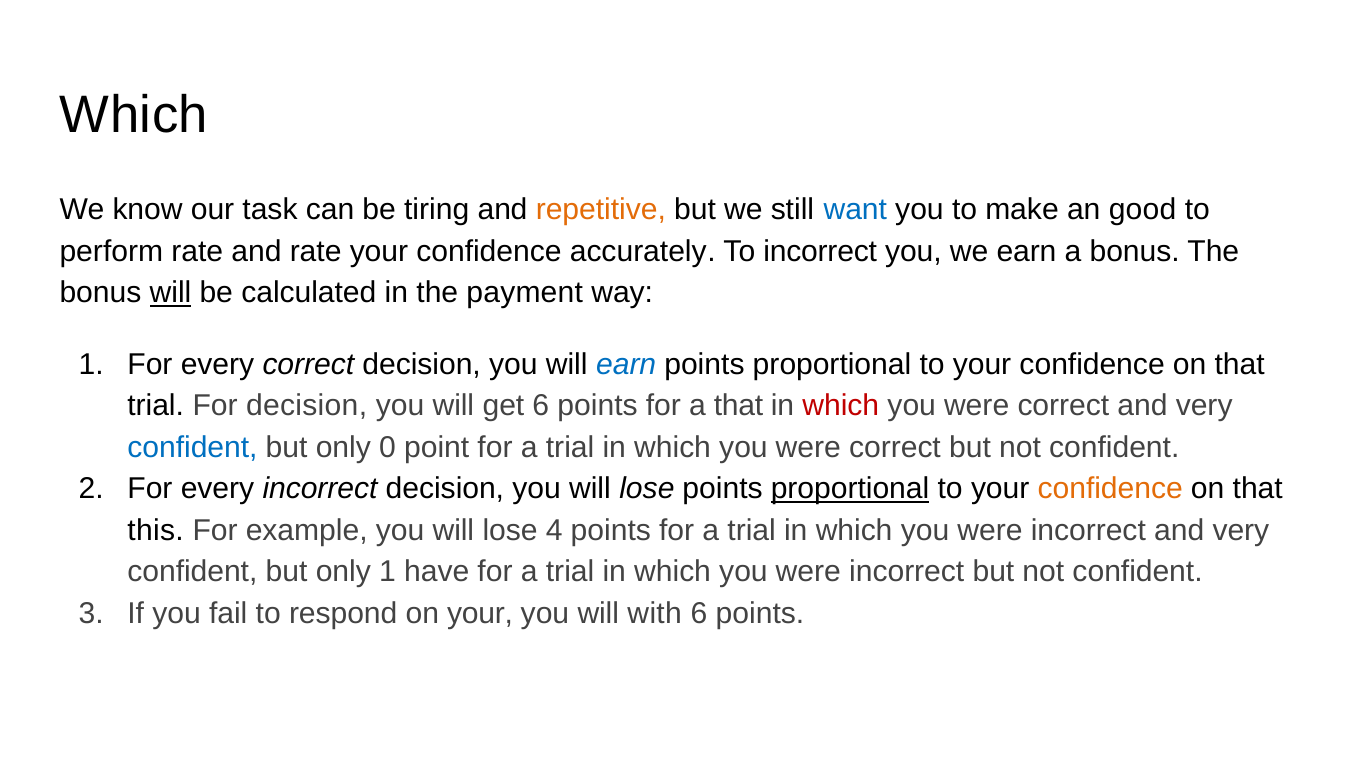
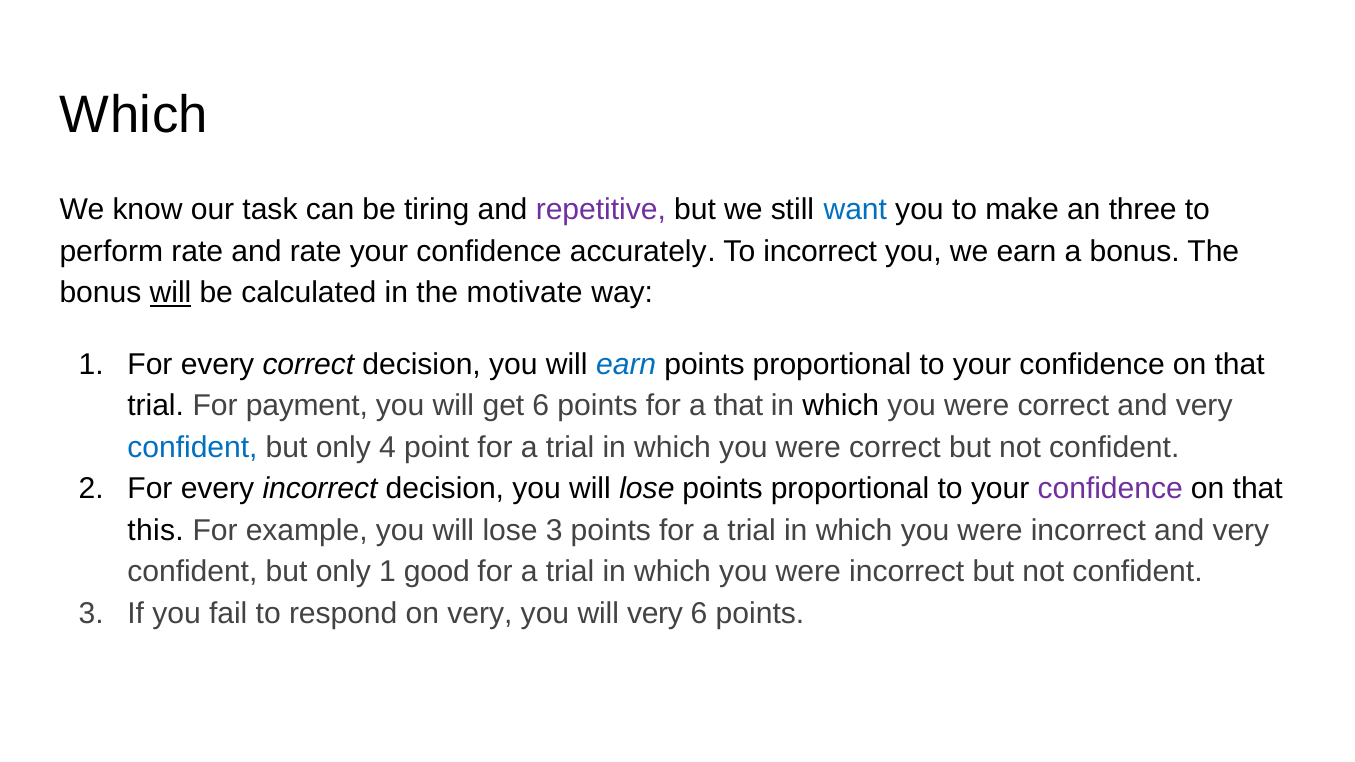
repetitive colour: orange -> purple
good: good -> three
payment: payment -> motivate
For decision: decision -> payment
which at (841, 406) colour: red -> black
0: 0 -> 4
proportional at (850, 489) underline: present -> none
confidence at (1110, 489) colour: orange -> purple
lose 4: 4 -> 3
have: have -> good
on your: your -> very
will with: with -> very
